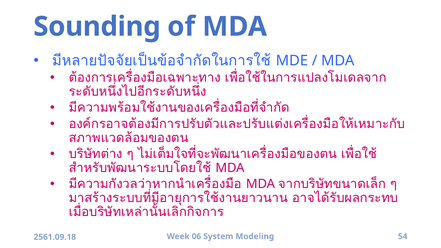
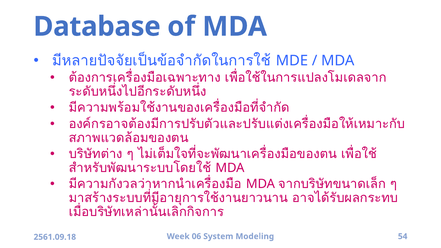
Sounding: Sounding -> Database
